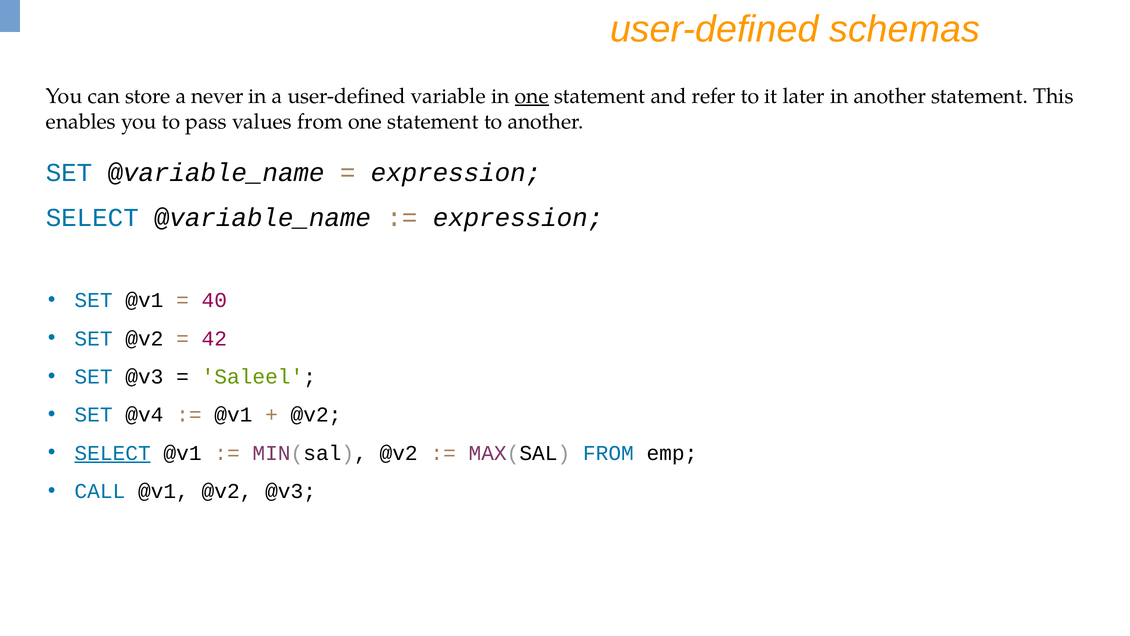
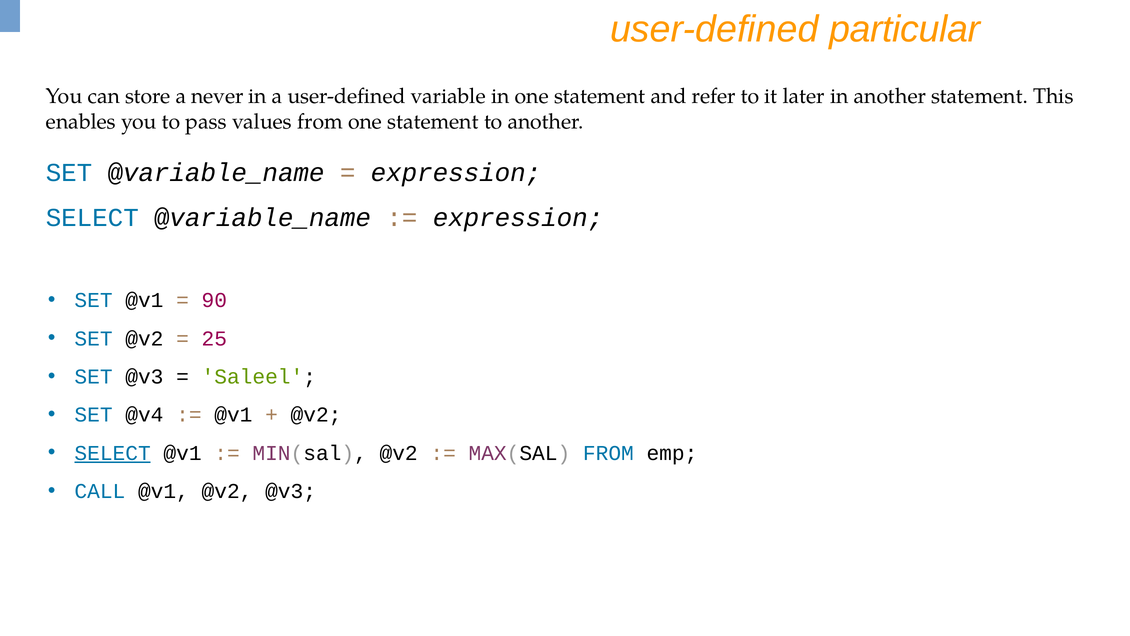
schemas: schemas -> particular
one at (532, 96) underline: present -> none
40: 40 -> 90
42: 42 -> 25
